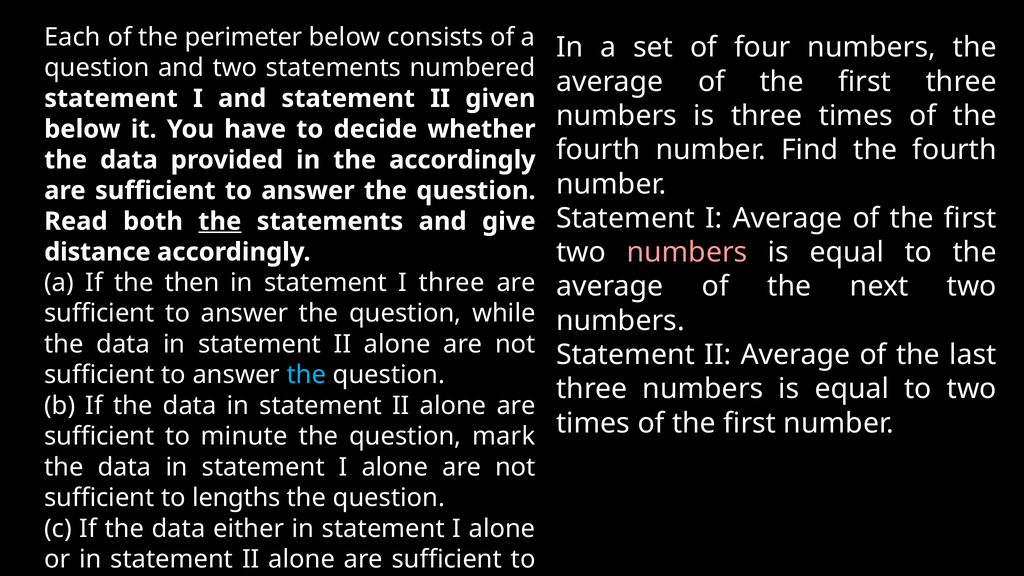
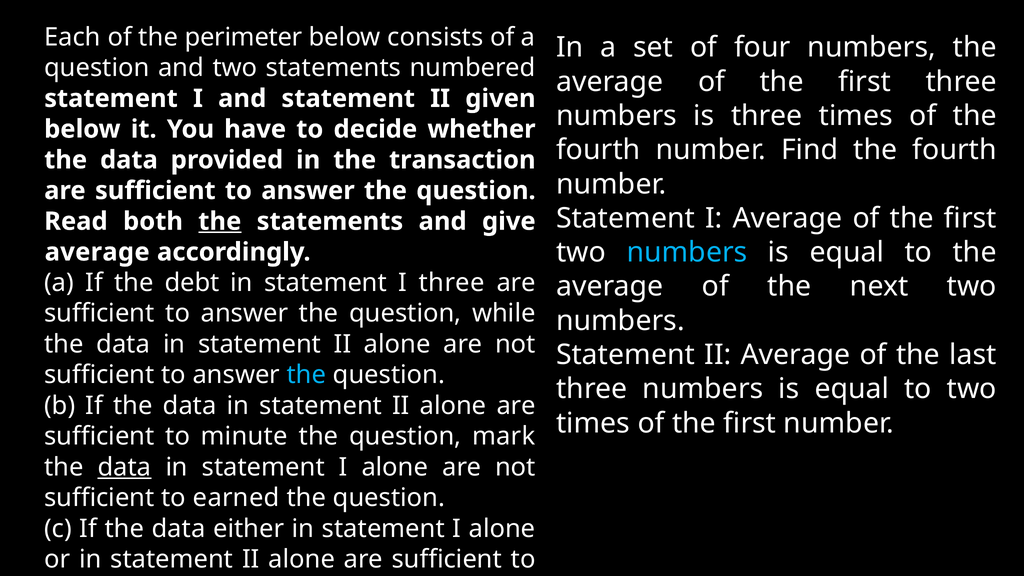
the accordingly: accordingly -> transaction
numbers at (687, 252) colour: pink -> light blue
distance at (97, 252): distance -> average
then: then -> debt
data at (124, 467) underline: none -> present
lengths: lengths -> earned
